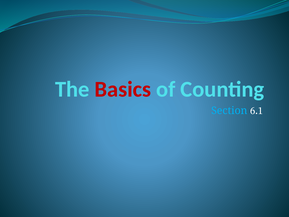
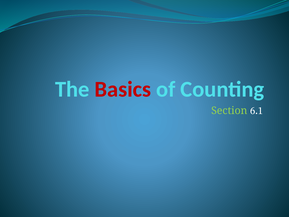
Section colour: light blue -> light green
